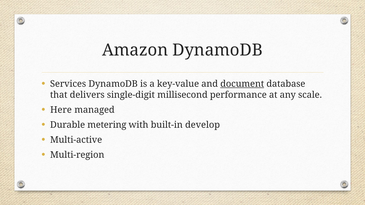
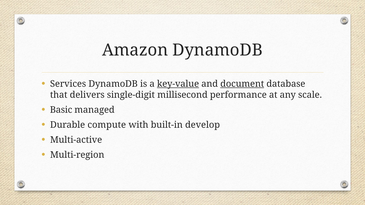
key-value underline: none -> present
Here: Here -> Basic
metering: metering -> compute
